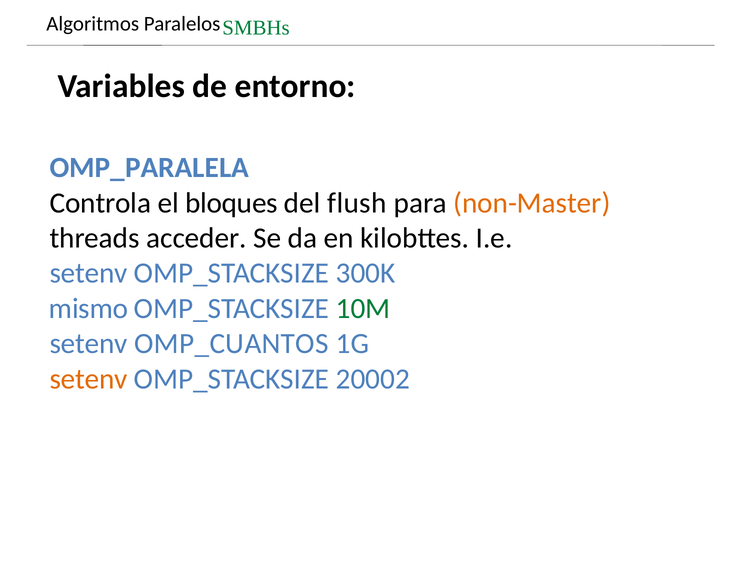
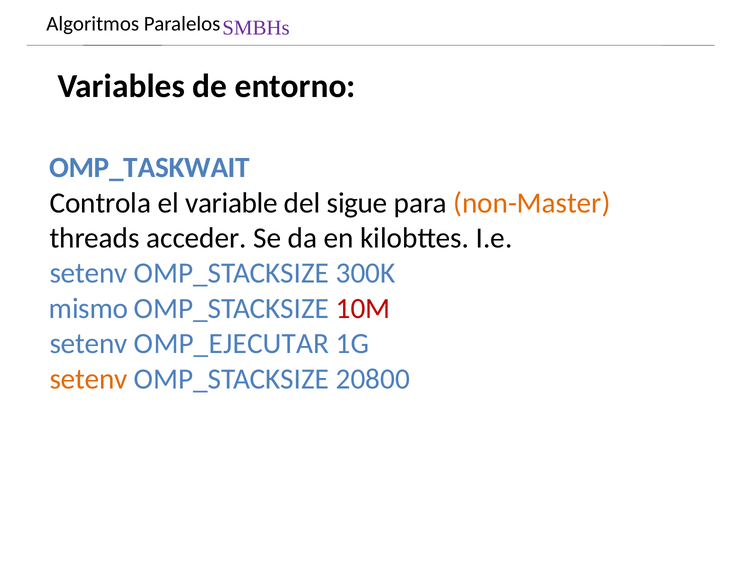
SMBHs colour: green -> purple
OMP_PARALELA: OMP_PARALELA -> OMP_TASKWAIT
bloques: bloques -> variable
flush: flush -> sigue
10M colour: green -> red
OMP_CUANTOS: OMP_CUANTOS -> OMP_EJECUTAR
20002: 20002 -> 20800
